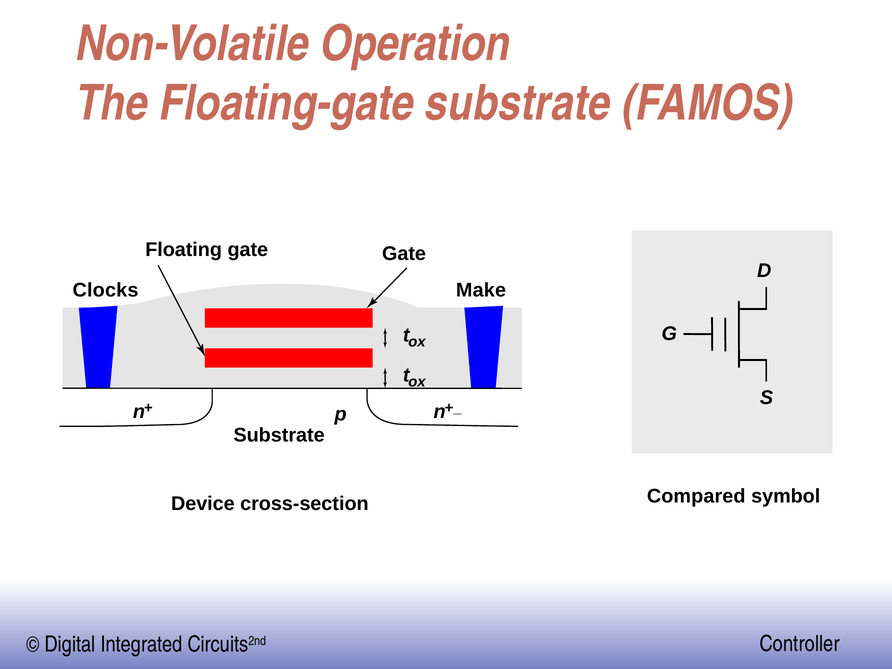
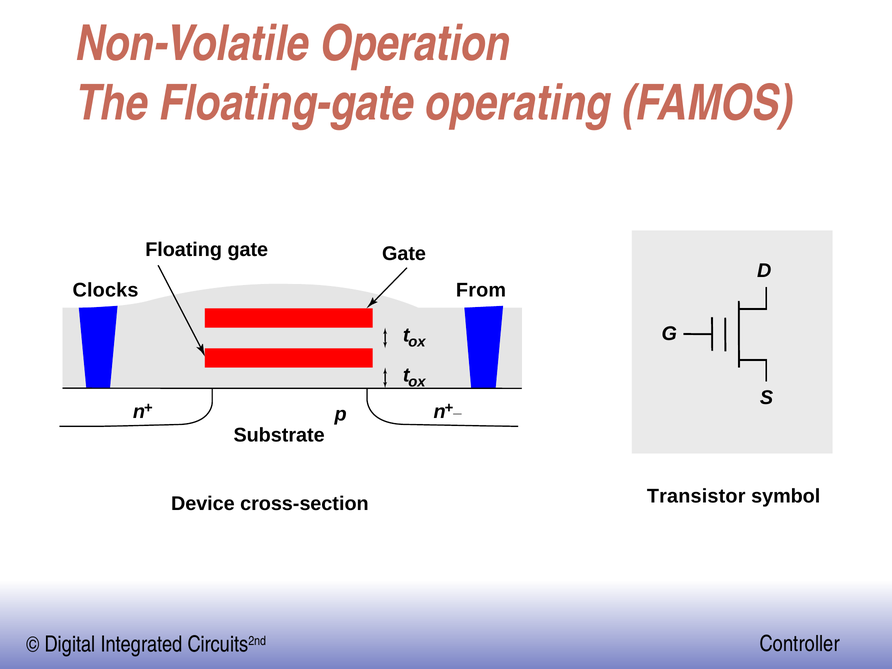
Floating-gate substrate: substrate -> operating
Make: Make -> From
Compared: Compared -> Transistor
